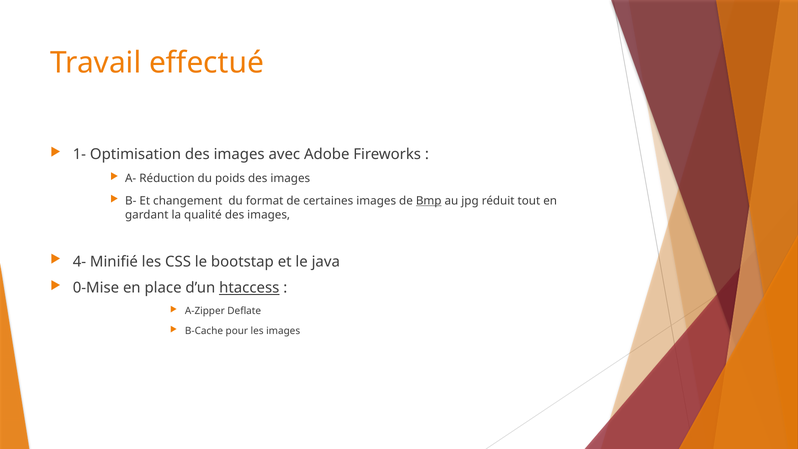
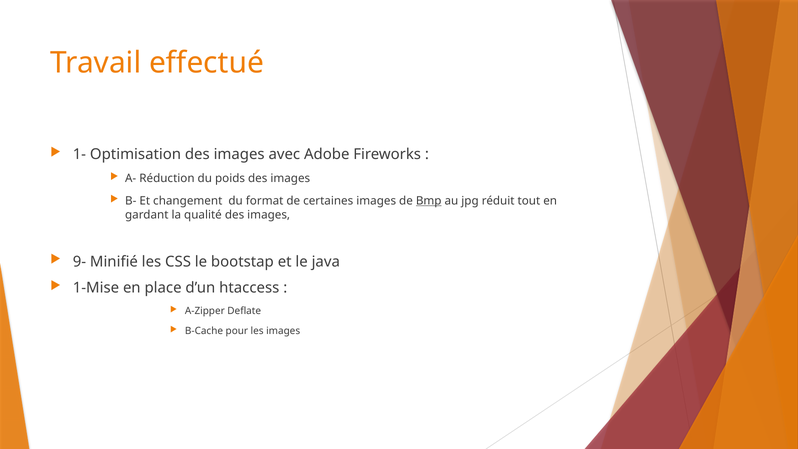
4-: 4- -> 9-
0-Mise: 0-Mise -> 1-Mise
htaccess underline: present -> none
